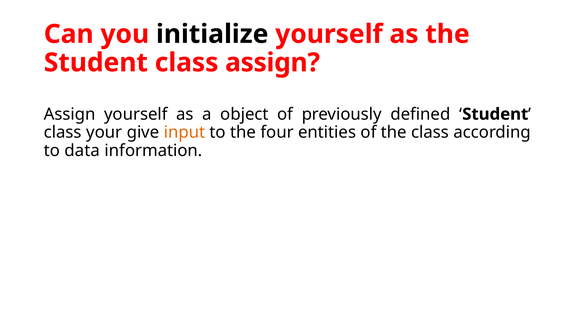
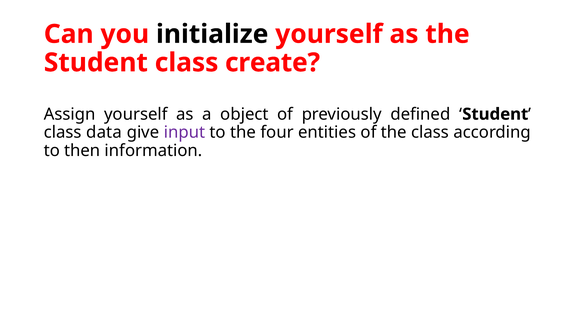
class assign: assign -> create
your: your -> data
input colour: orange -> purple
data: data -> then
